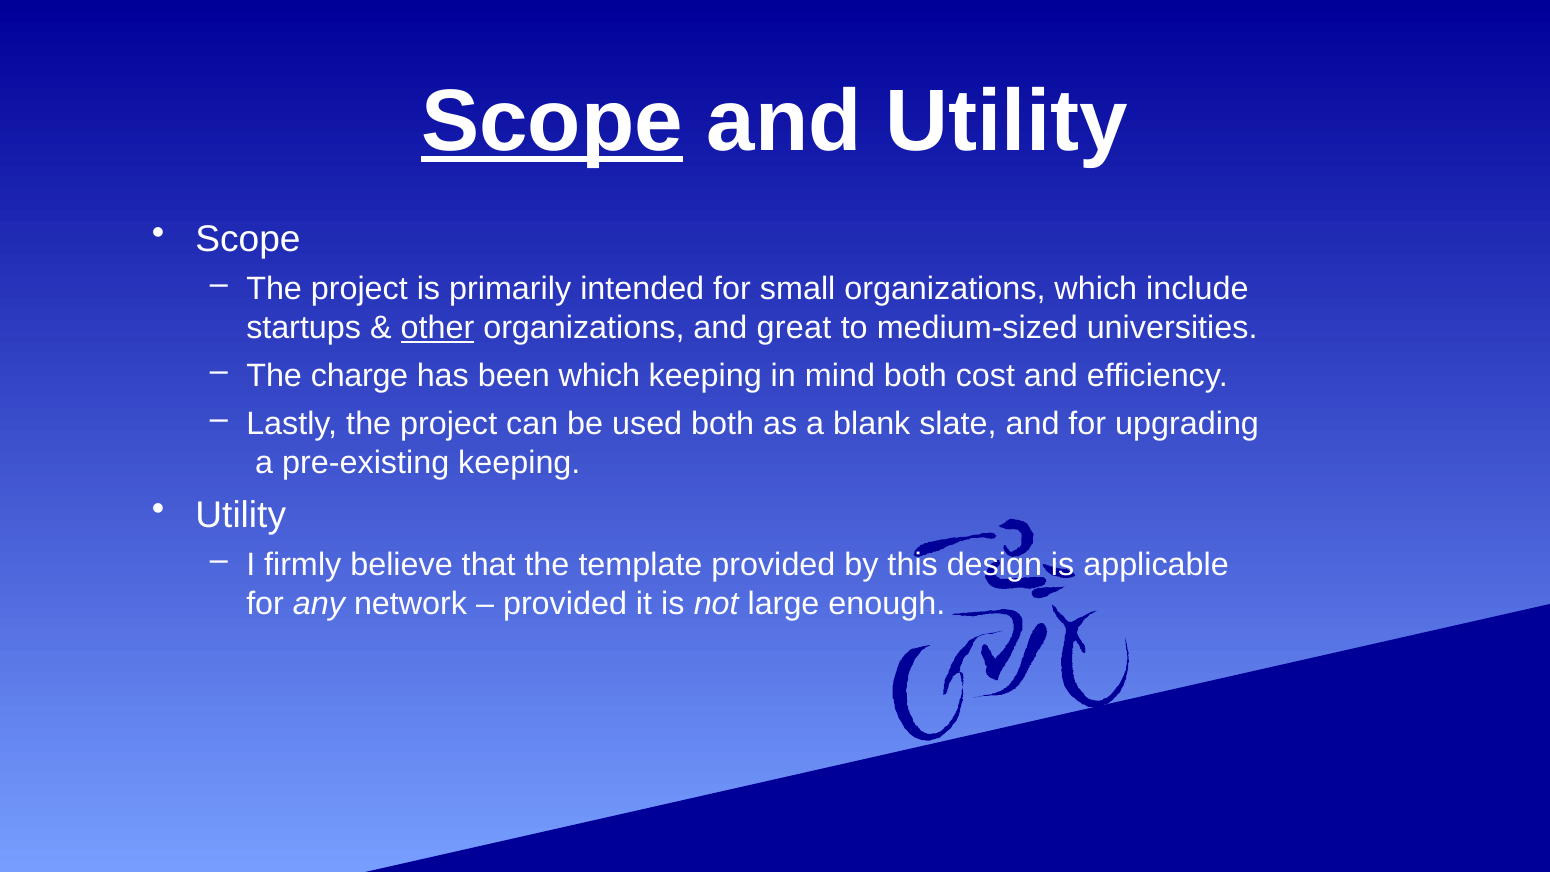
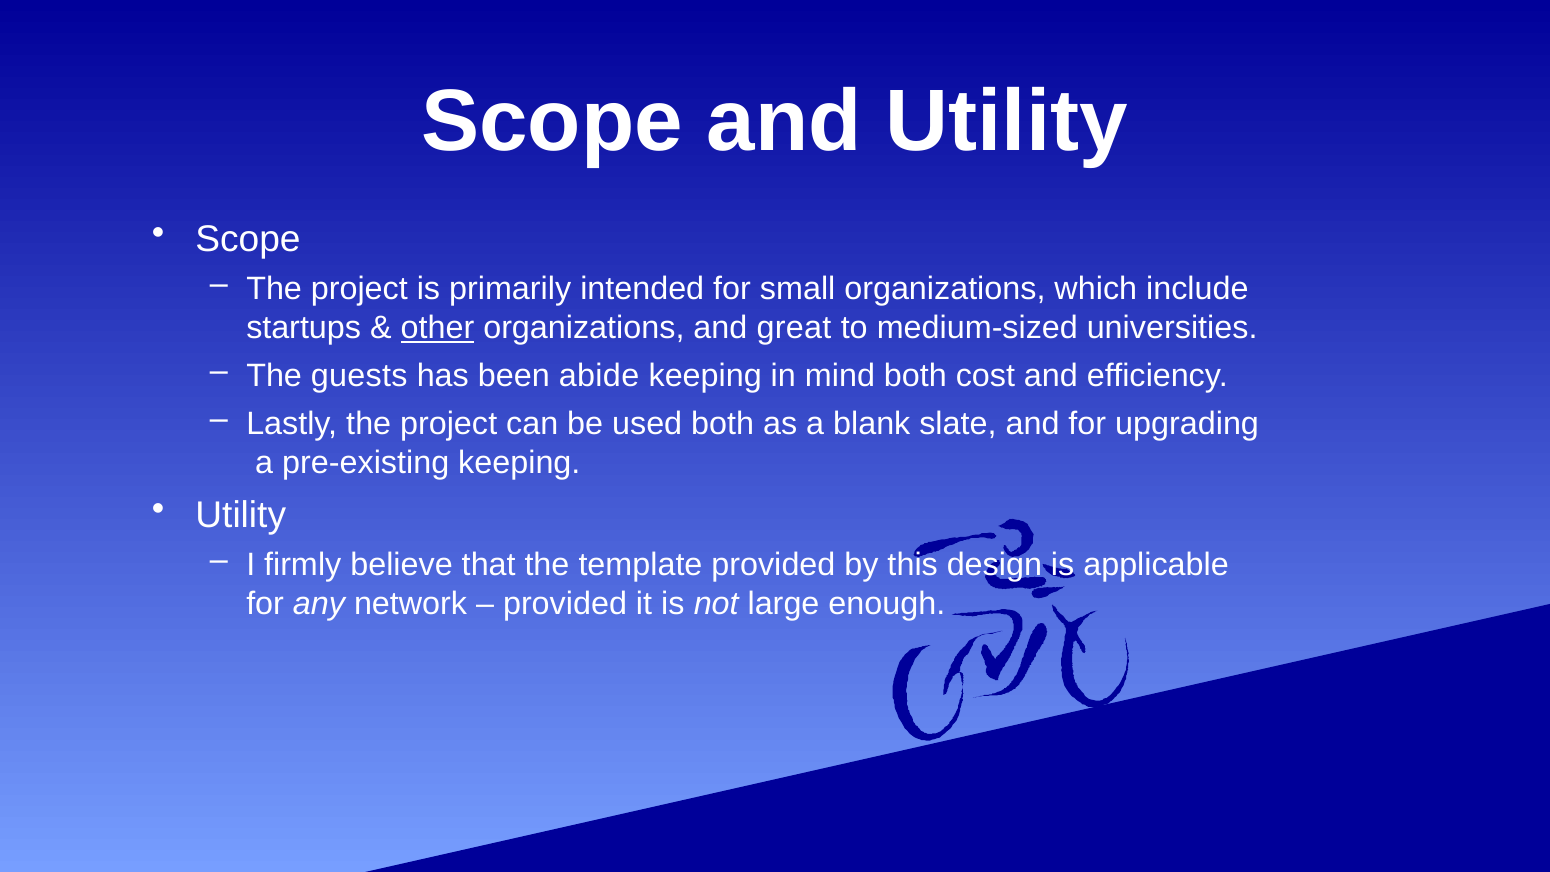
Scope at (552, 121) underline: present -> none
charge: charge -> guests
been which: which -> abide
